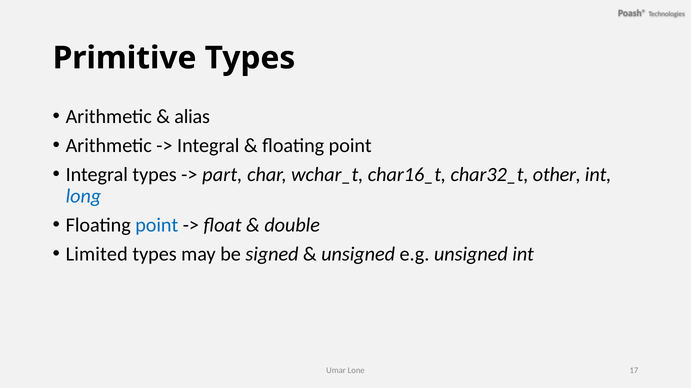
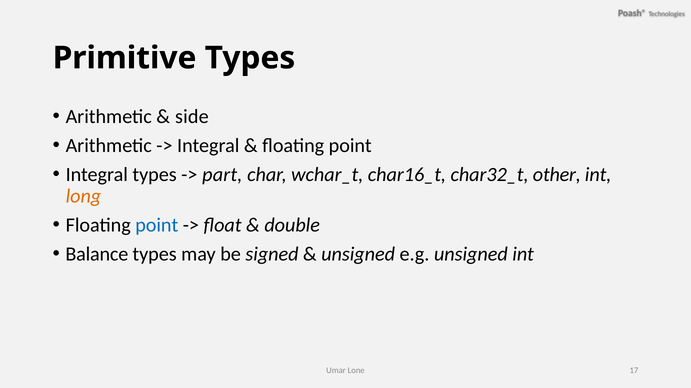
alias: alias -> side
long colour: blue -> orange
Limited: Limited -> Balance
